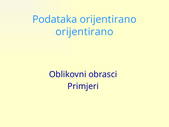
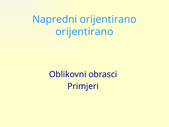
Podataka: Podataka -> Napredni
